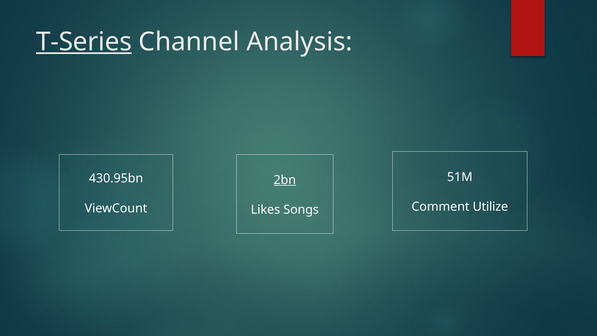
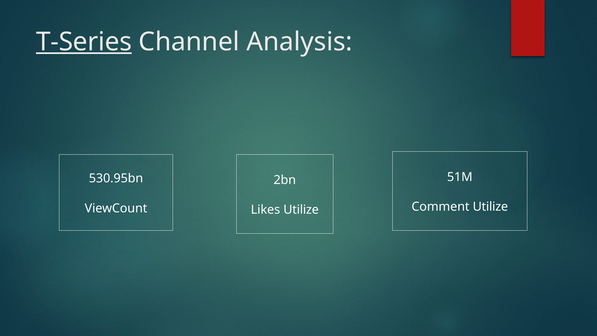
430.95bn: 430.95bn -> 530.95bn
2bn underline: present -> none
Likes Songs: Songs -> Utilize
